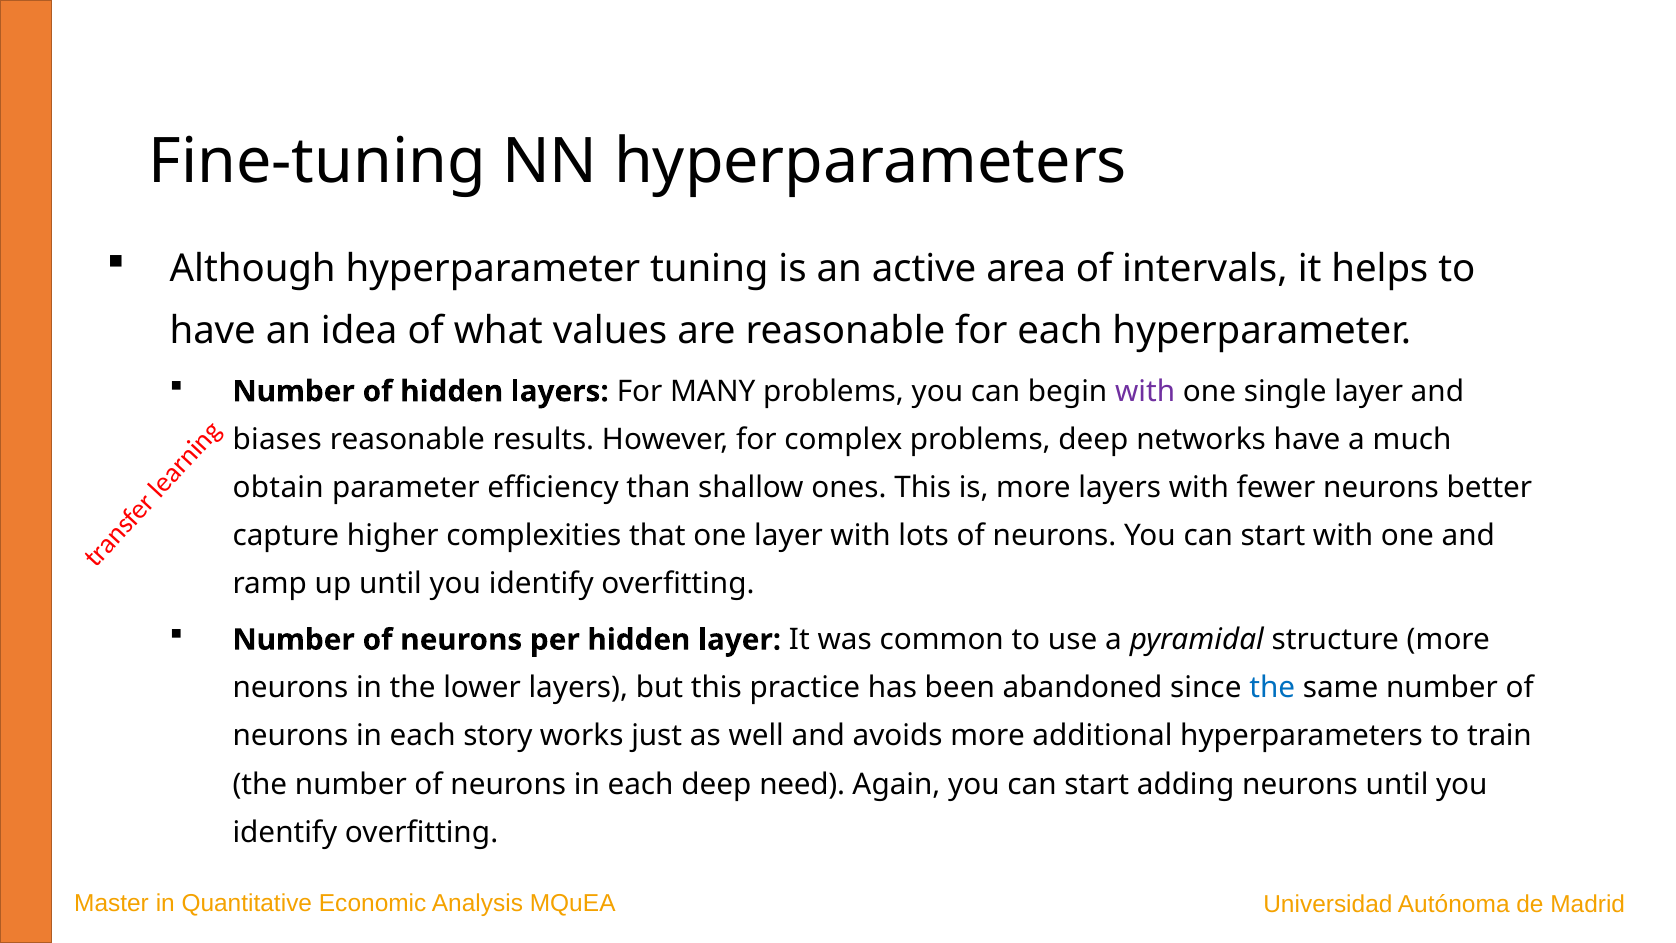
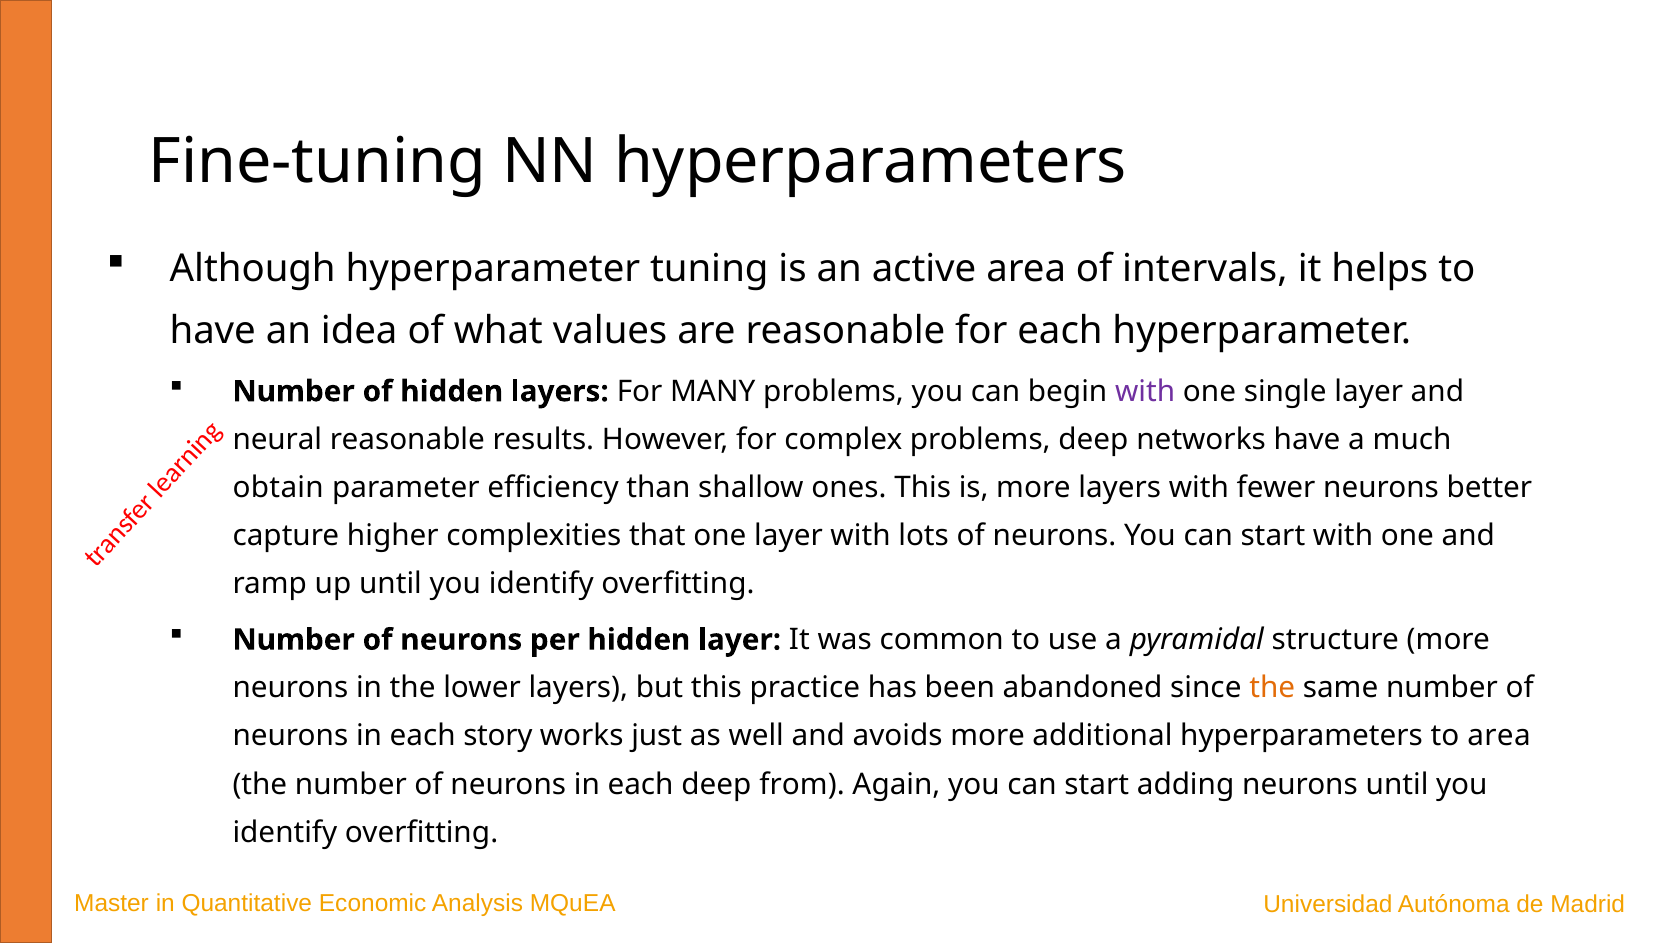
biases: biases -> neural
the at (1272, 688) colour: blue -> orange
to train: train -> area
need: need -> from
